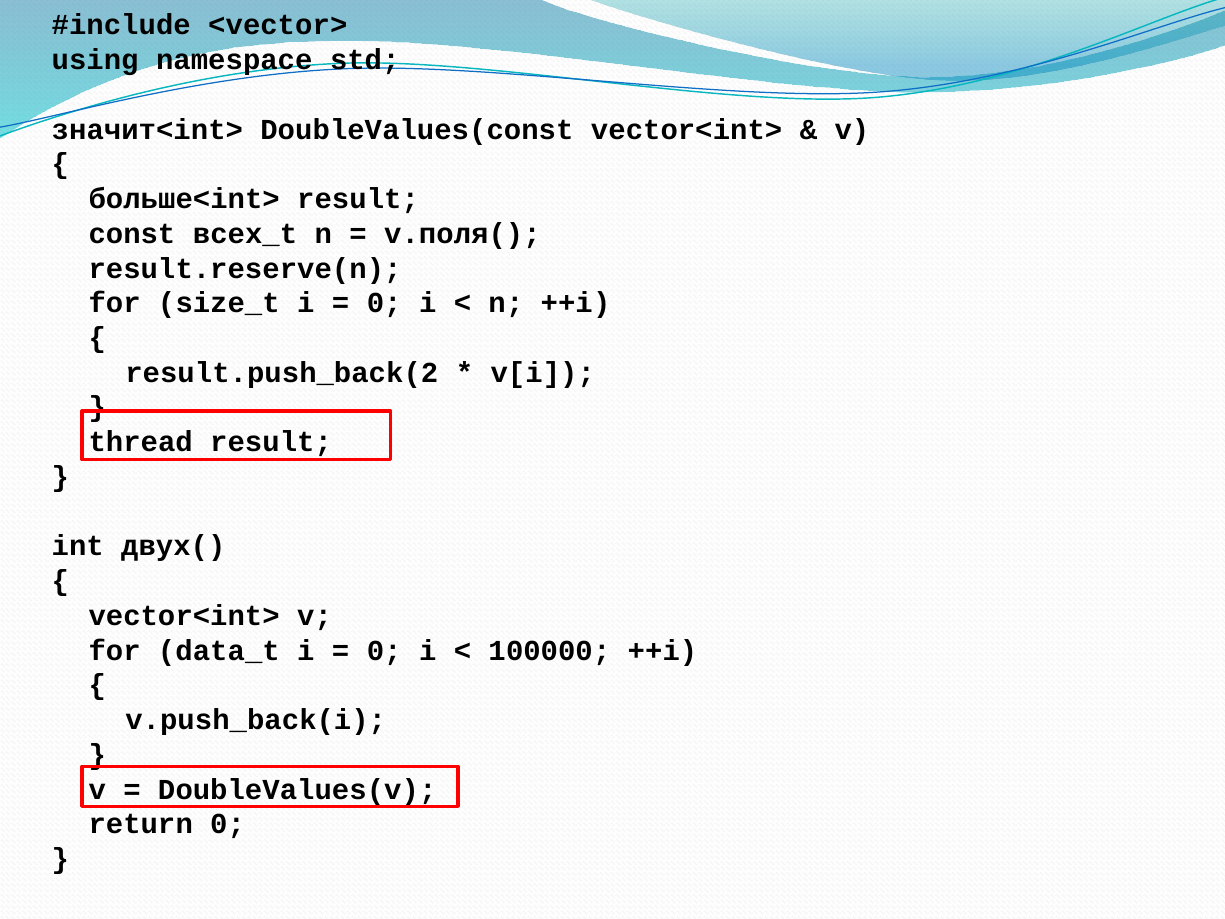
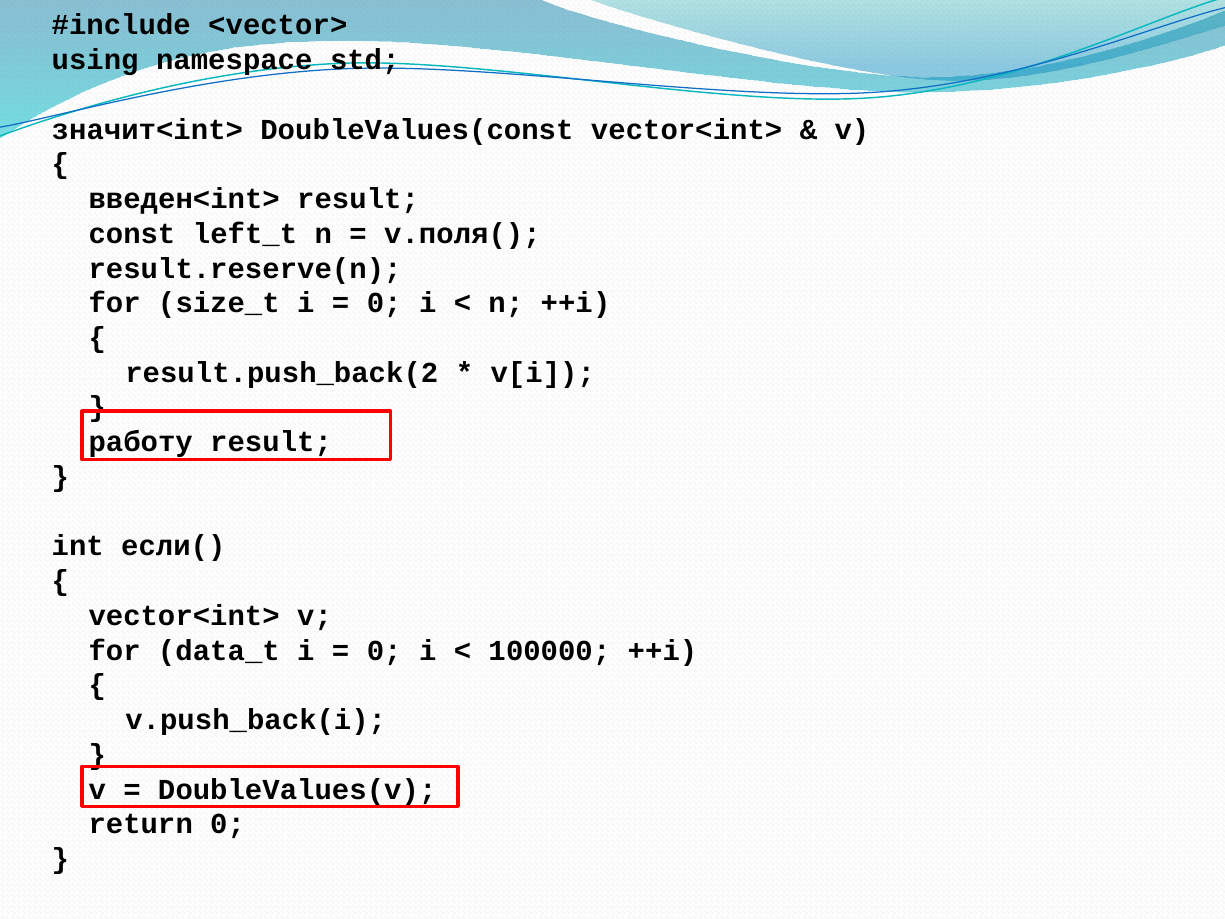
больше<int>: больше<int> -> введен<int>
всех_t: всех_t -> left_t
thread: thread -> работу
двух(: двух( -> если(
